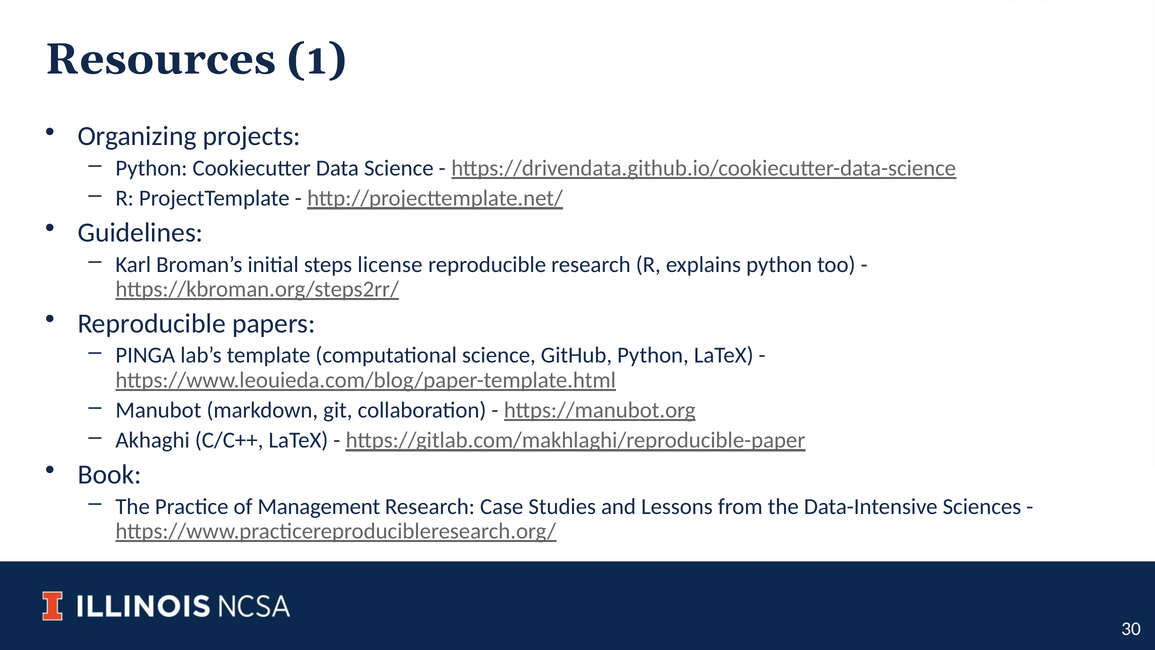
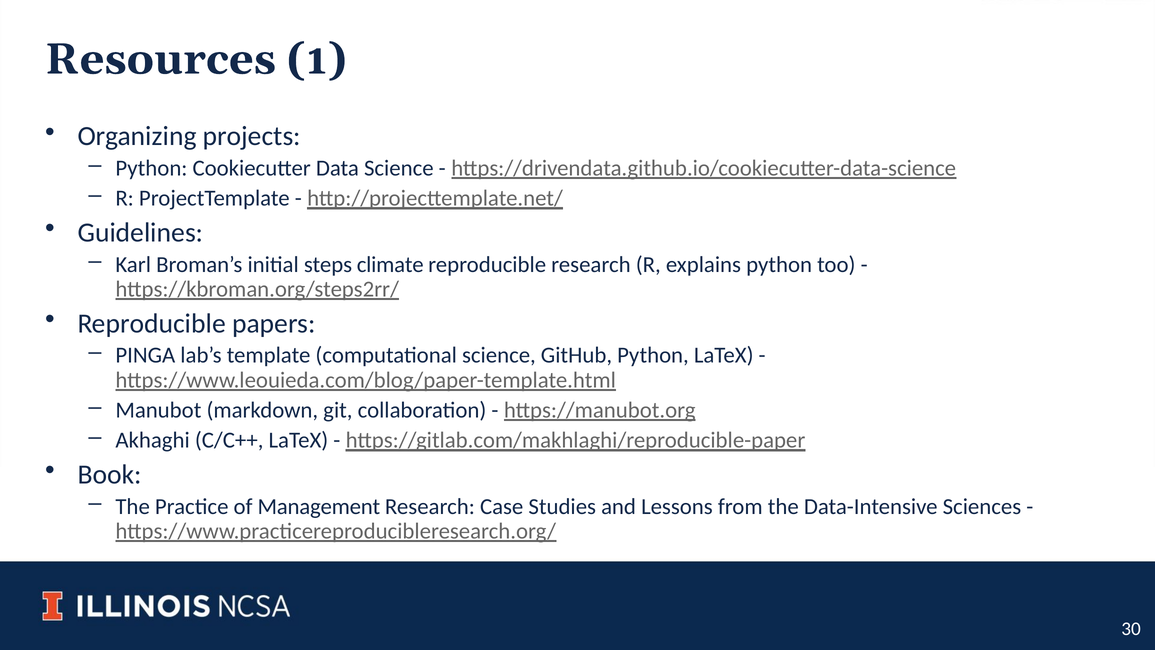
license: license -> climate
